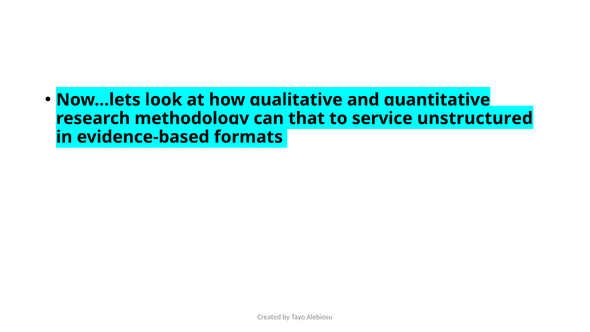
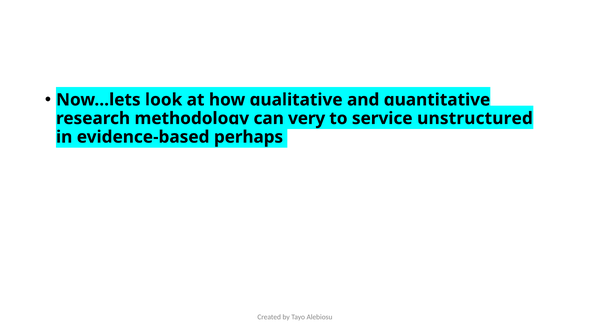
that: that -> very
formats: formats -> perhaps
